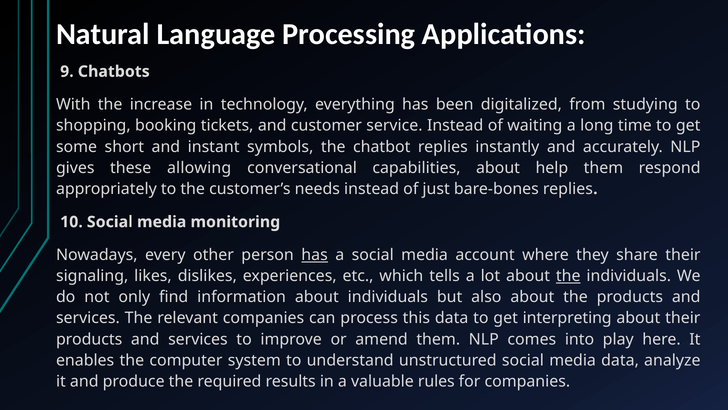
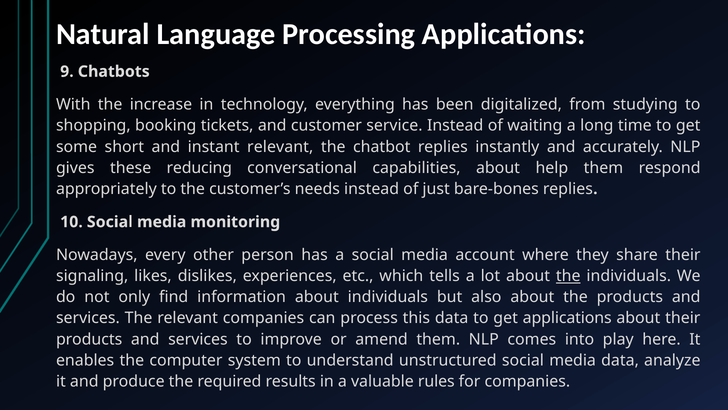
instant symbols: symbols -> relevant
allowing: allowing -> reducing
has at (315, 255) underline: present -> none
get interpreting: interpreting -> applications
